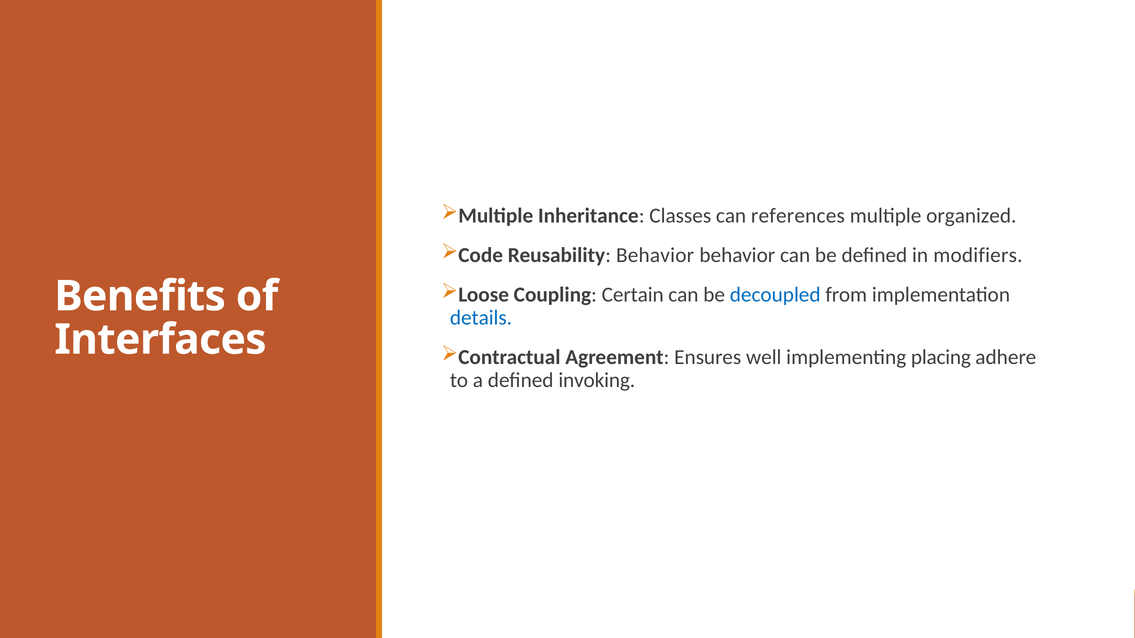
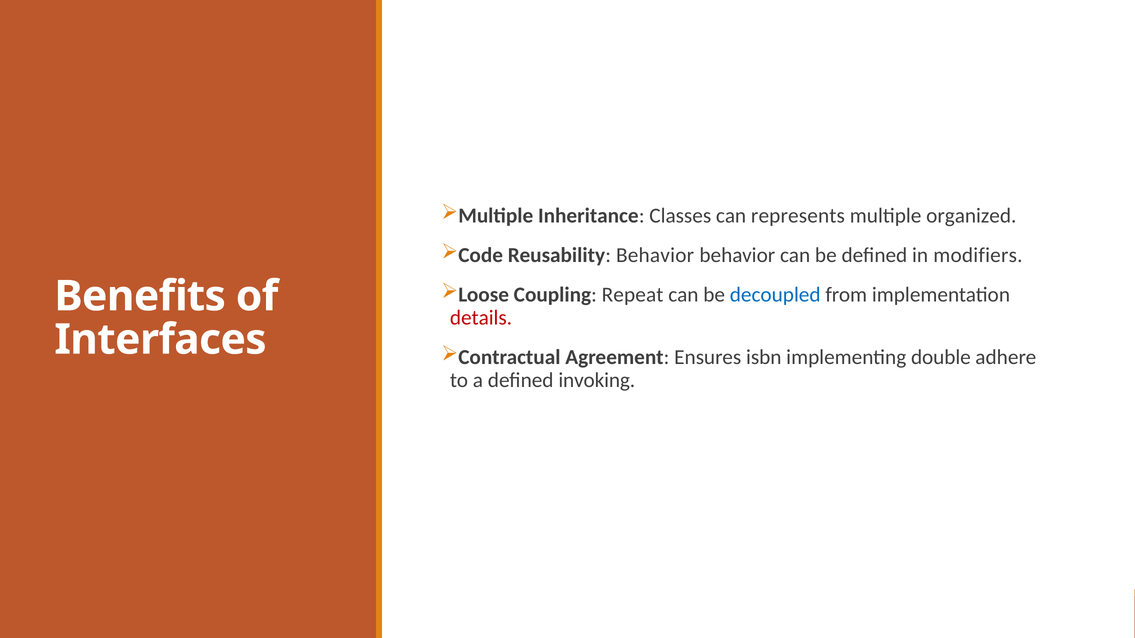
references: references -> represents
Certain: Certain -> Repeat
details colour: blue -> red
well: well -> isbn
placing: placing -> double
